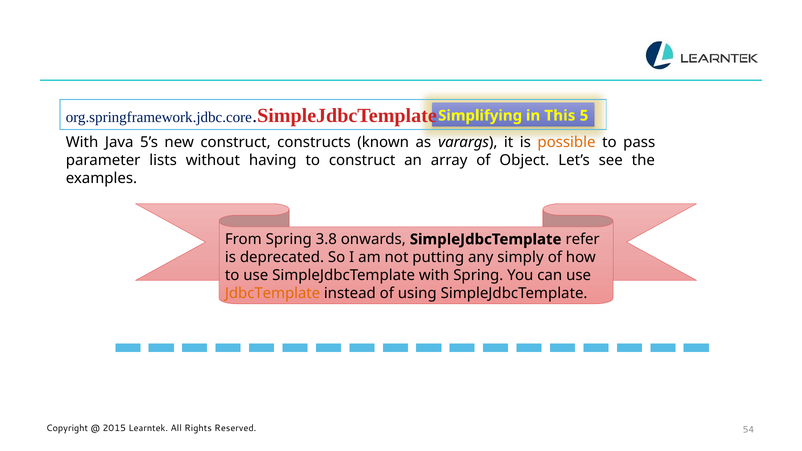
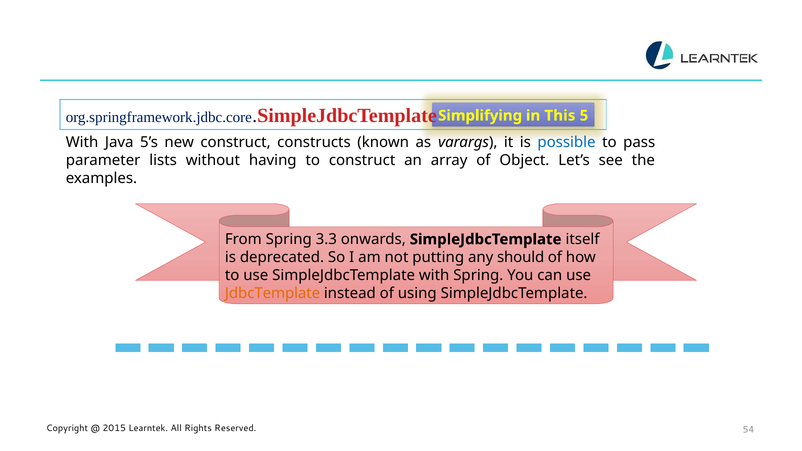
possible colour: orange -> blue
3.8: 3.8 -> 3.3
refer: refer -> itself
simply: simply -> should
